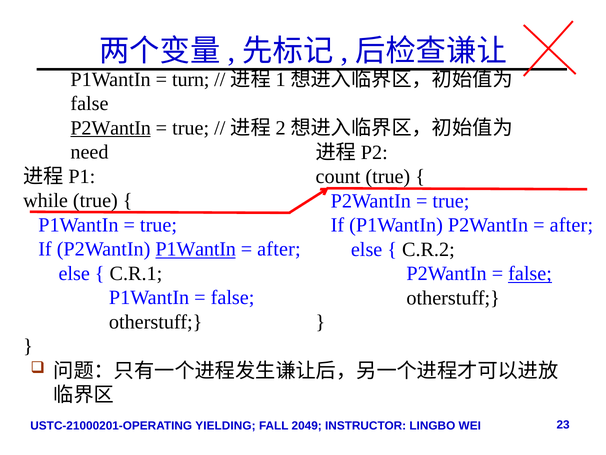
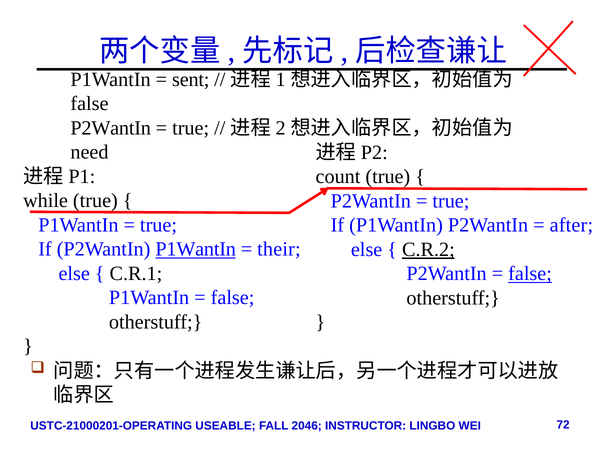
turn: turn -> sent
P2WantIn at (111, 128) underline: present -> none
after at (279, 249): after -> their
C.R.2 underline: none -> present
YIELDING: YIELDING -> USEABLE
2049: 2049 -> 2046
23: 23 -> 72
